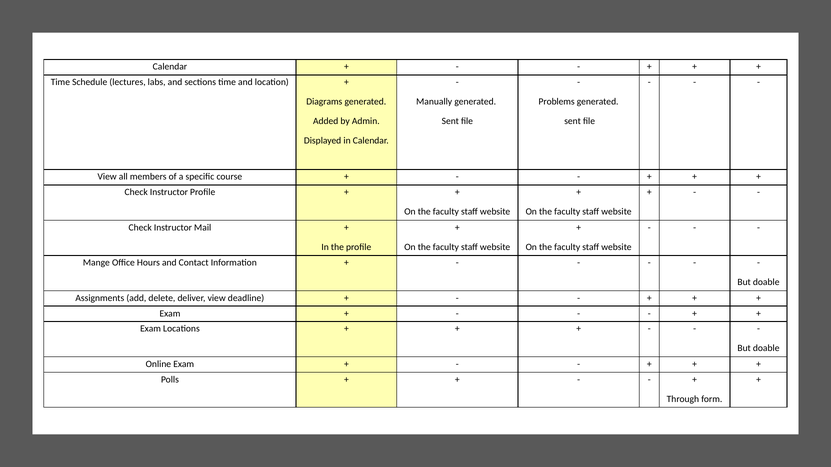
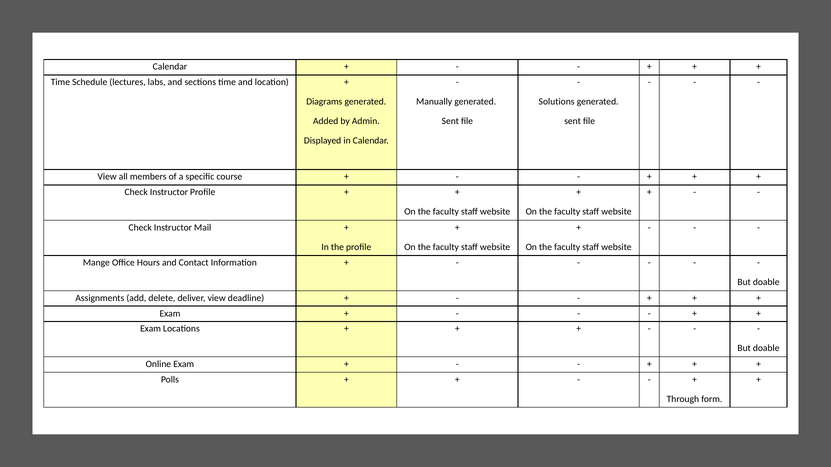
Problems: Problems -> Solutions
